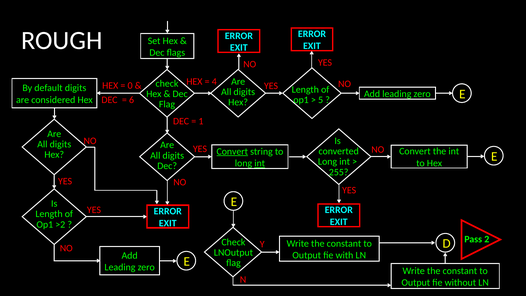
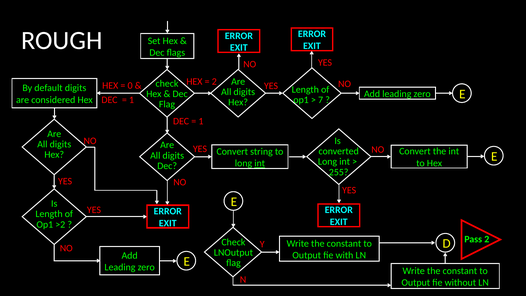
4 at (214, 82): 4 -> 2
6 at (132, 100): 6 -> 1
5: 5 -> 7
Convert at (232, 151) underline: present -> none
